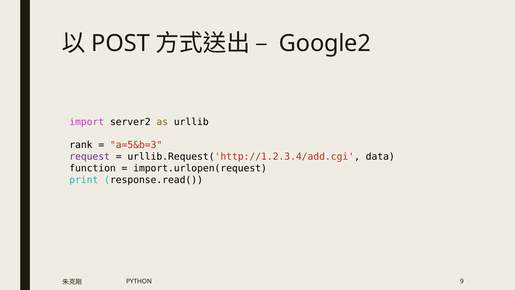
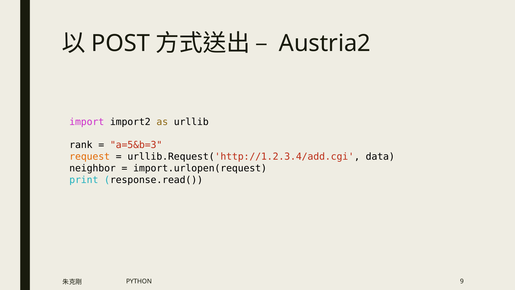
Google2: Google2 -> Austria2
server2: server2 -> import2
request colour: purple -> orange
function: function -> neighbor
